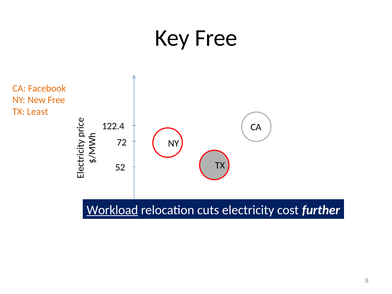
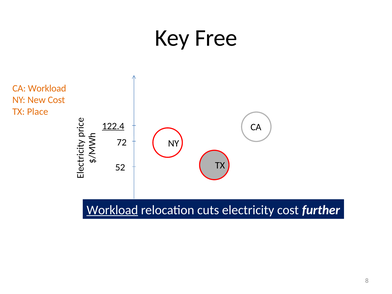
CA Facebook: Facebook -> Workload
New Free: Free -> Cost
Least: Least -> Place
122.4 underline: none -> present
